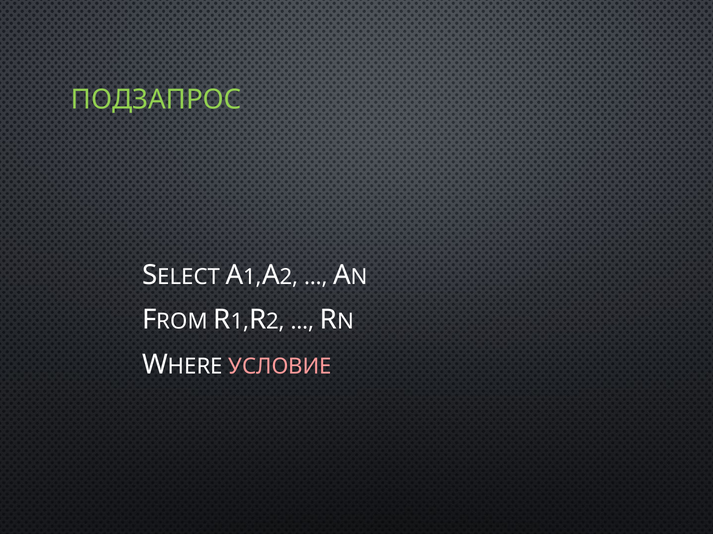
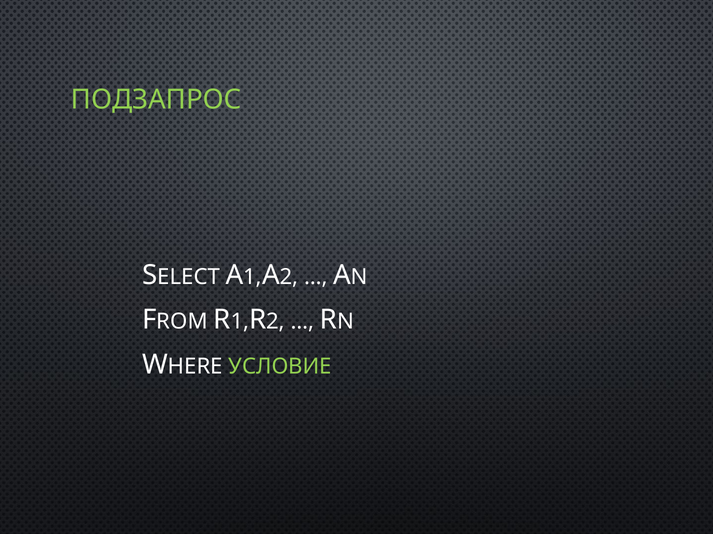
УСЛОВИЕ colour: pink -> light green
